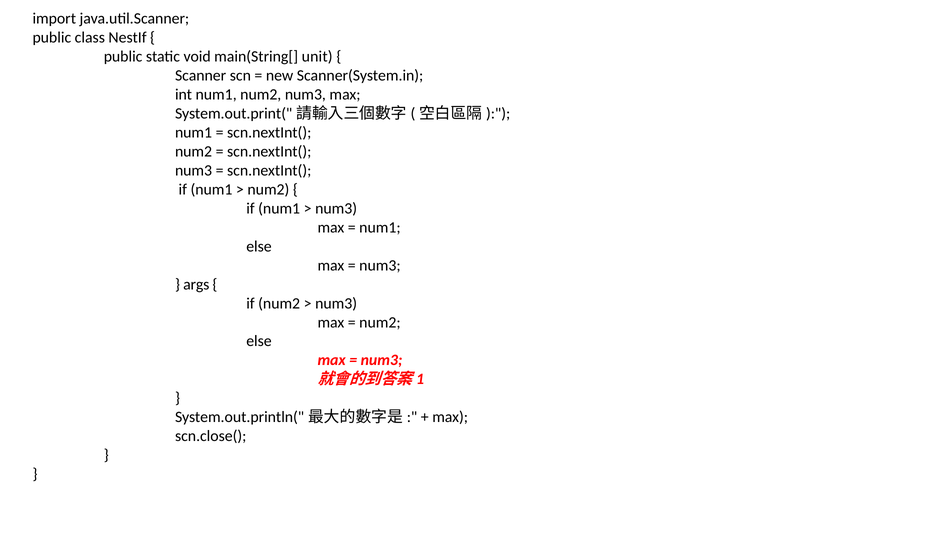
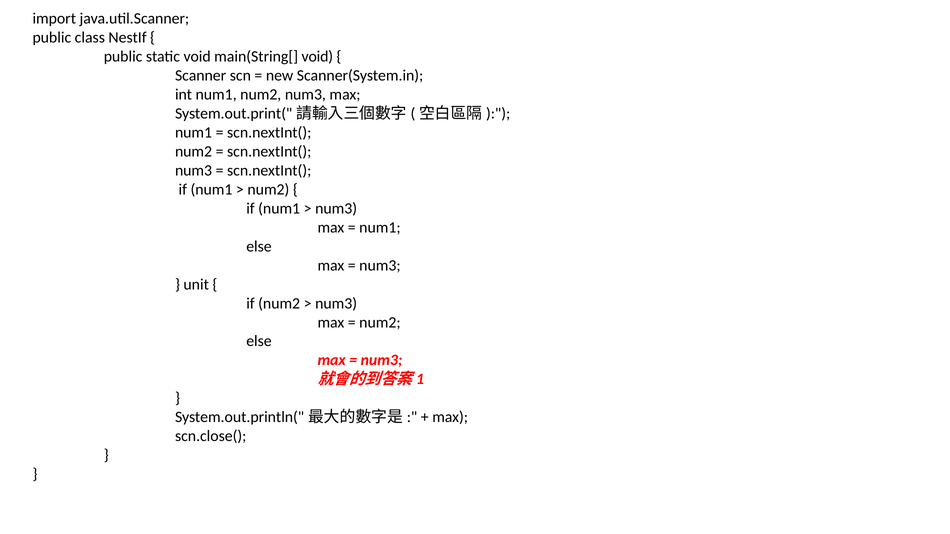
main(String[ unit: unit -> void
args: args -> unit
